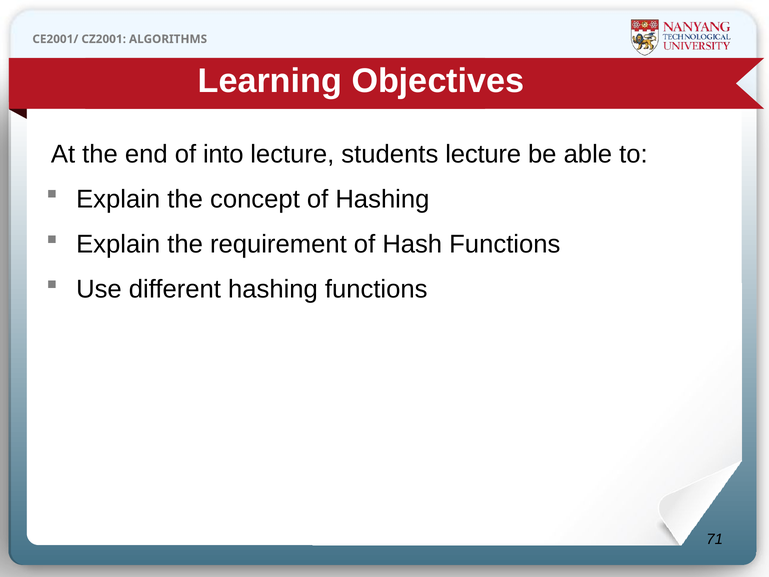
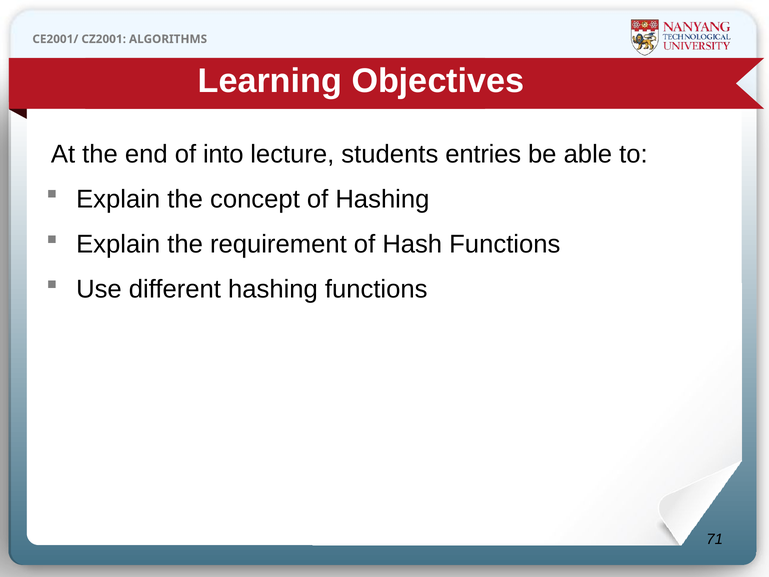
students lecture: lecture -> entries
